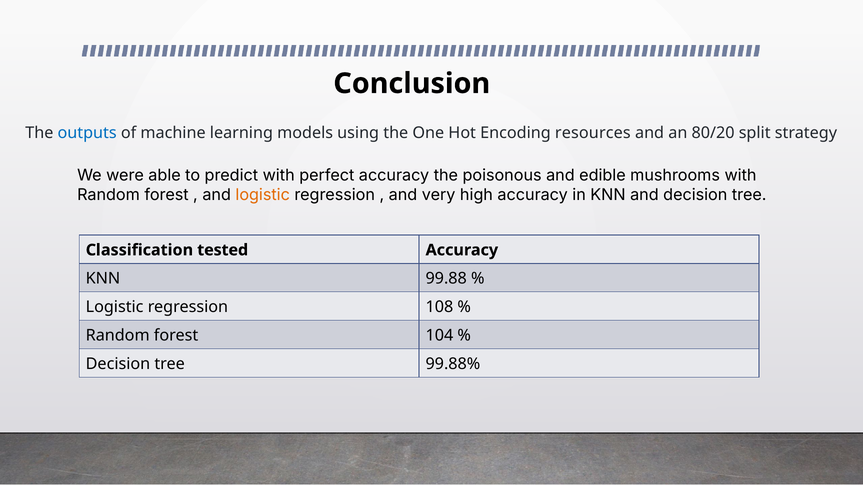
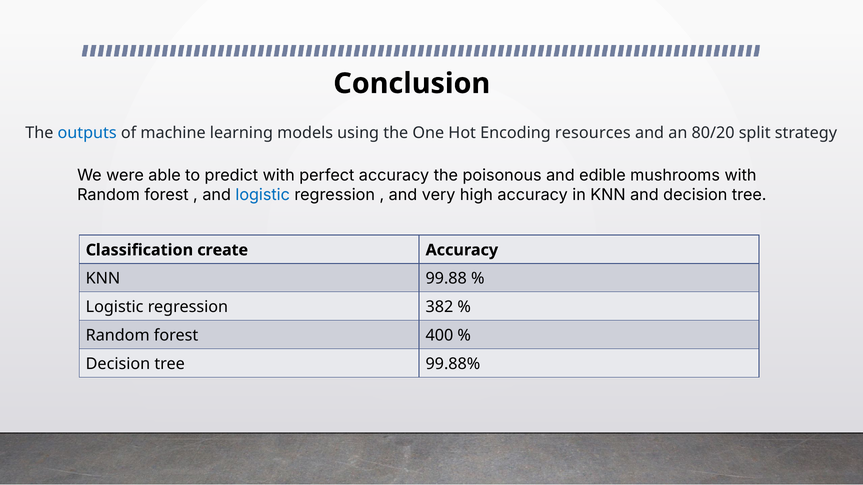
logistic at (263, 195) colour: orange -> blue
tested: tested -> create
108: 108 -> 382
104: 104 -> 400
